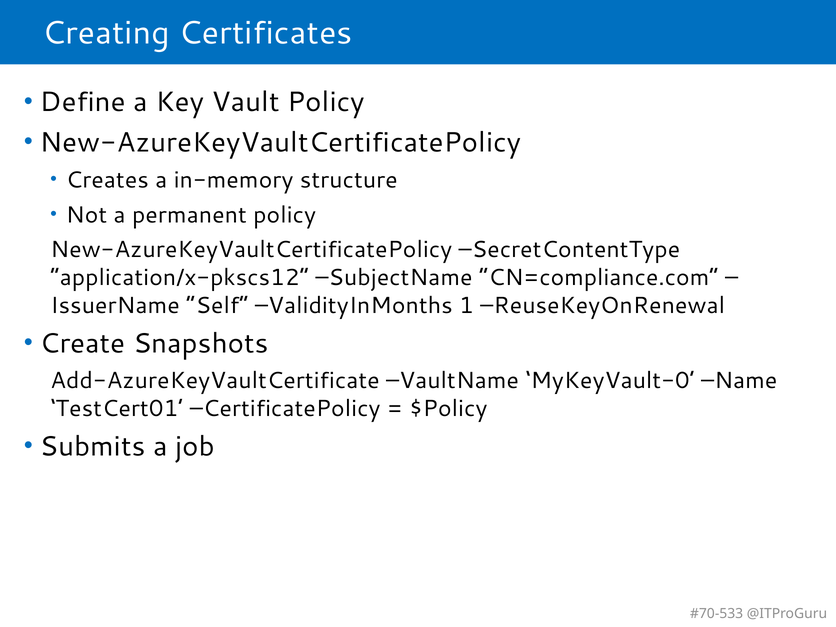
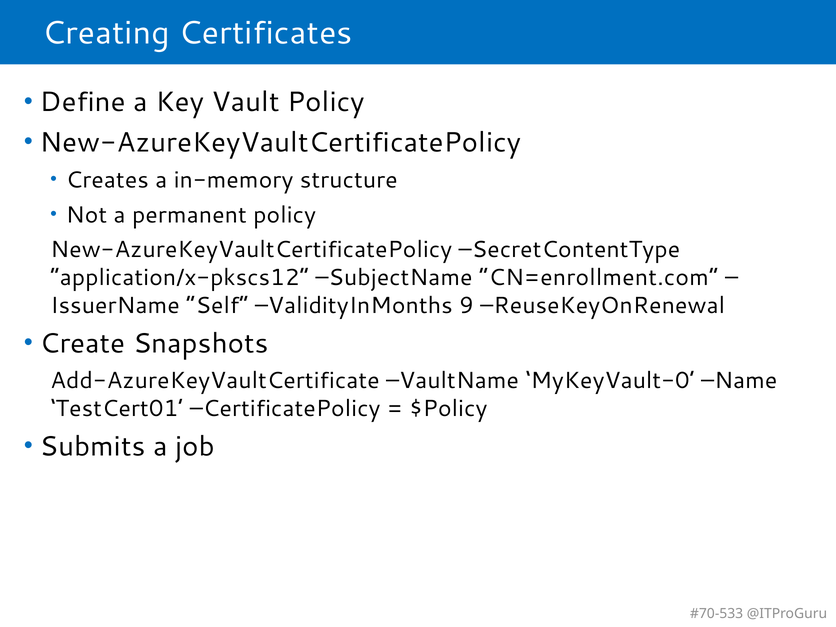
CN=compliance.com: CN=compliance.com -> CN=enrollment.com
1: 1 -> 9
